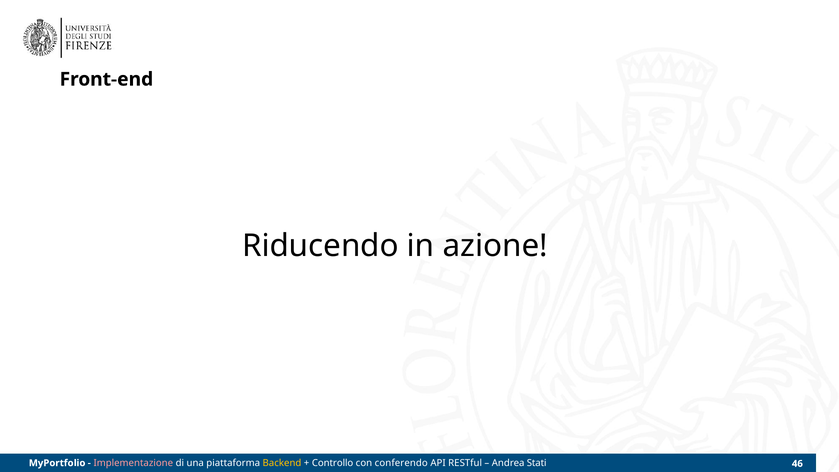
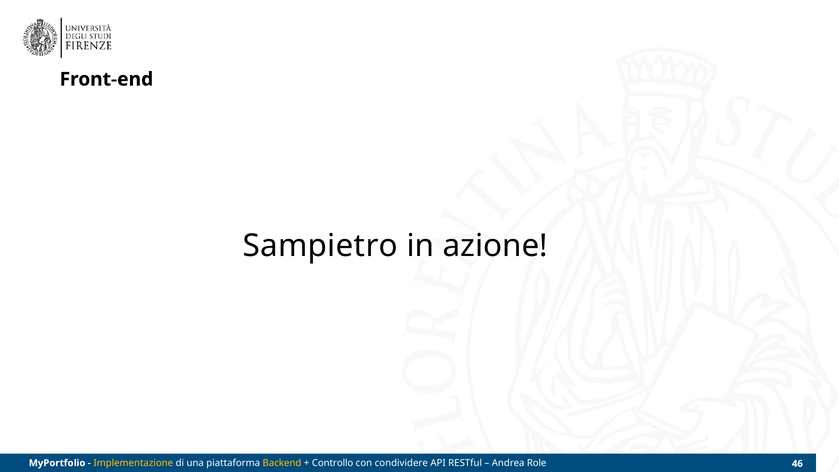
Riducendo: Riducendo -> Sampietro
Implementazione colour: pink -> yellow
conferendo: conferendo -> condividere
Stati: Stati -> Role
